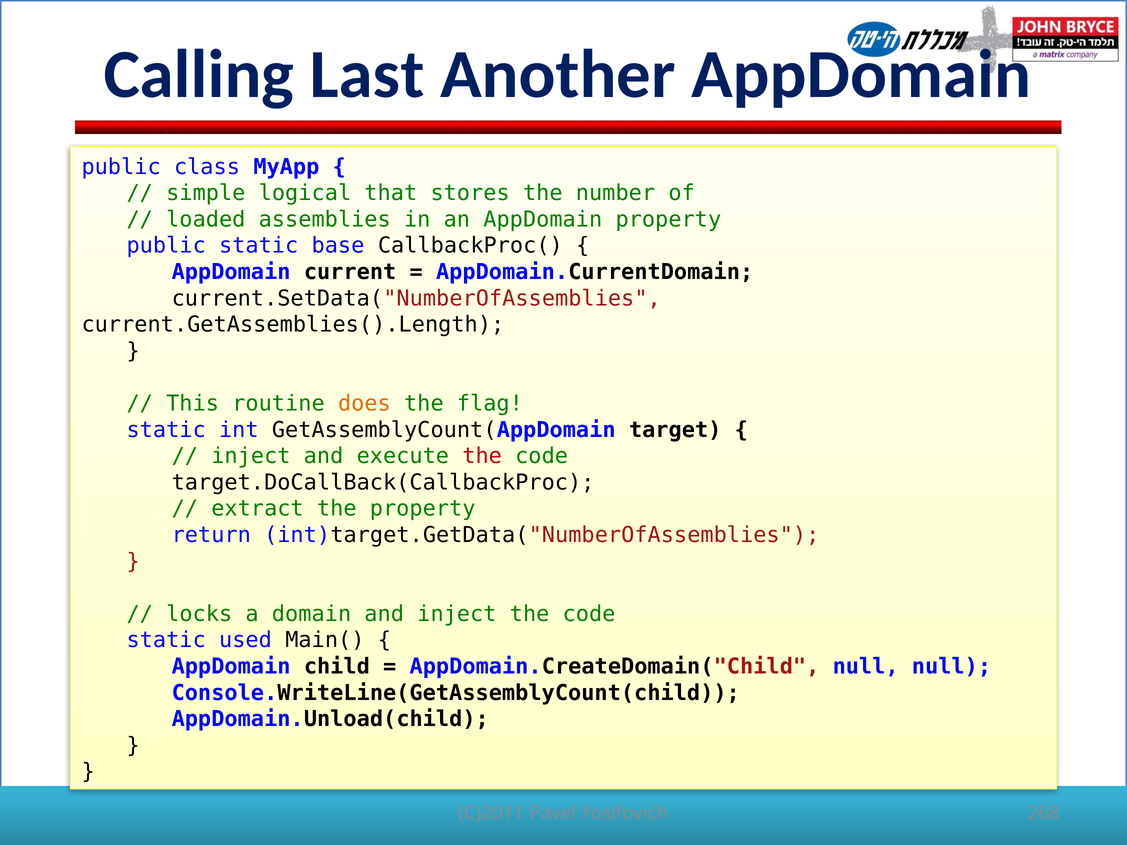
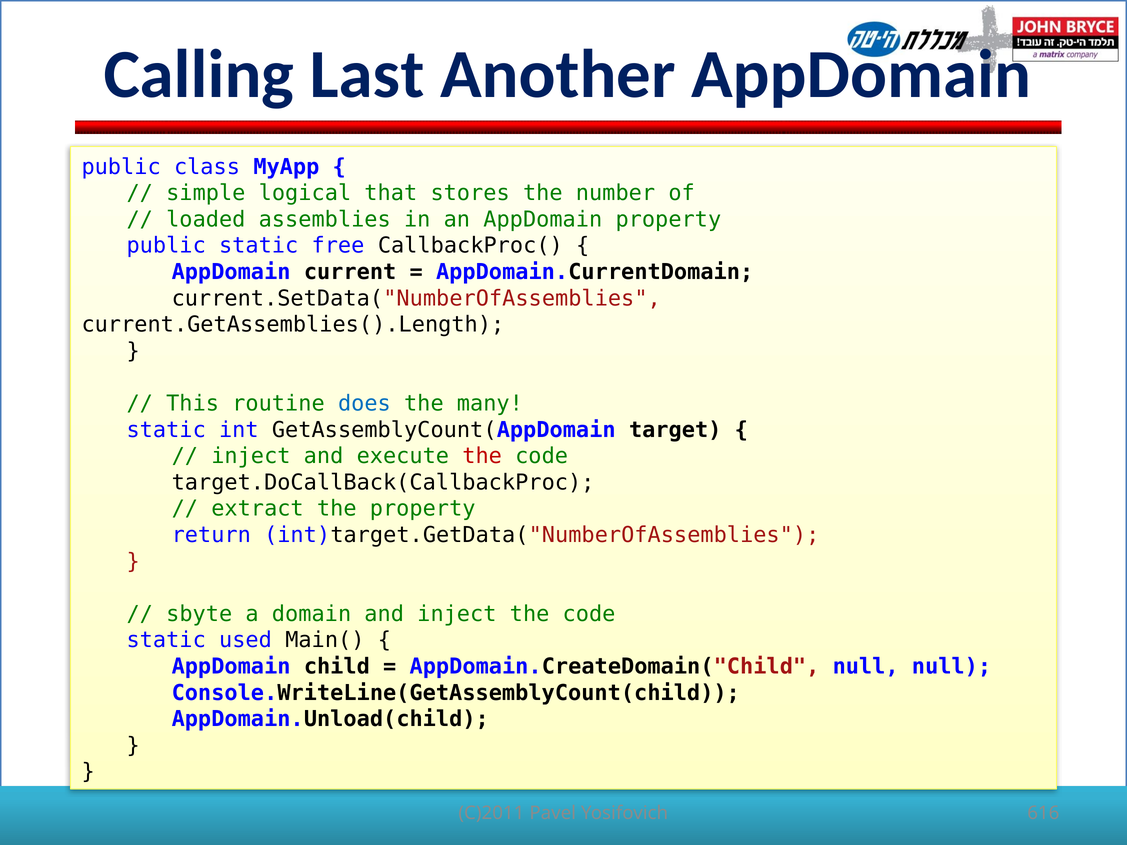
base: base -> free
does colour: orange -> blue
flag: flag -> many
locks: locks -> sbyte
268: 268 -> 616
